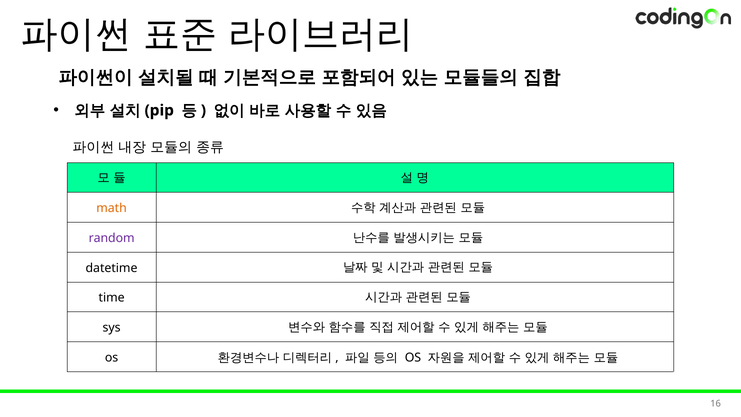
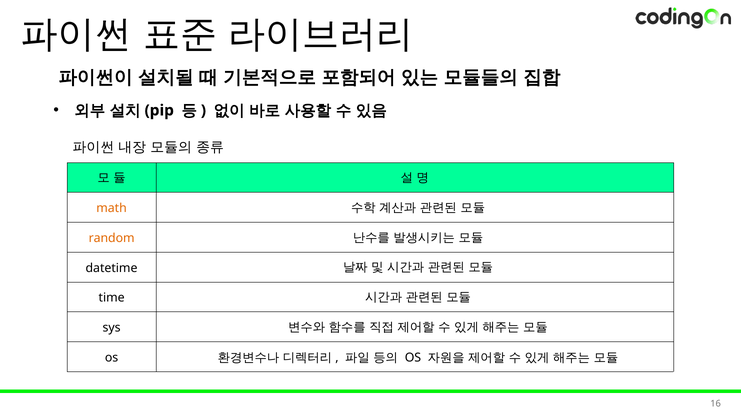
random colour: purple -> orange
